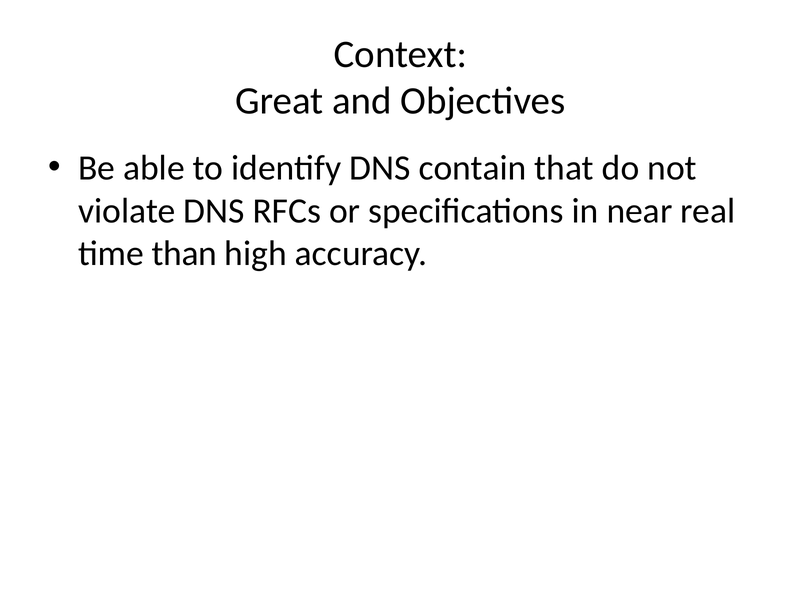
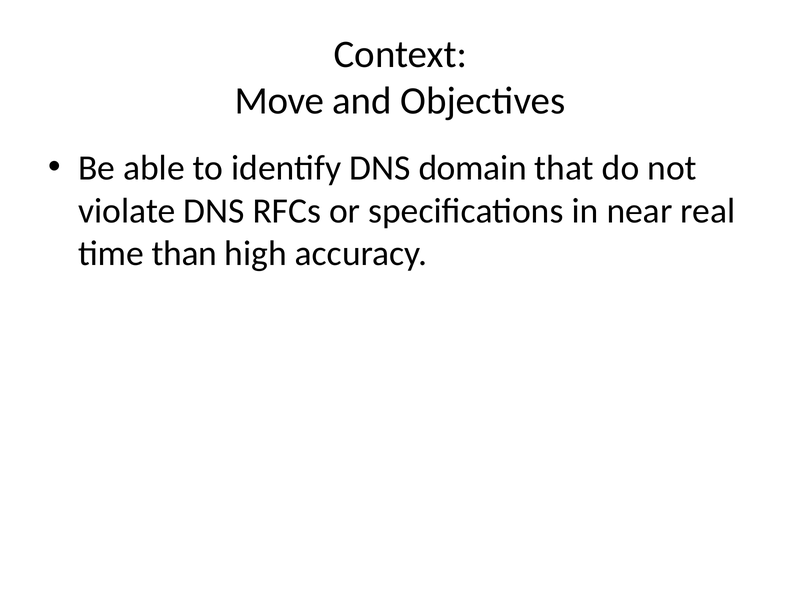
Great: Great -> Move
contain: contain -> domain
